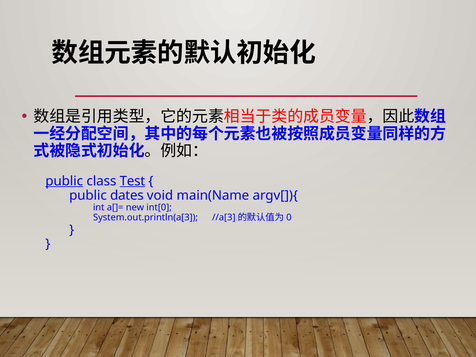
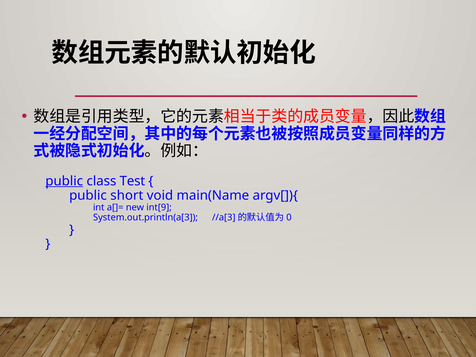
Test underline: present -> none
dates: dates -> short
int[0: int[0 -> int[9
